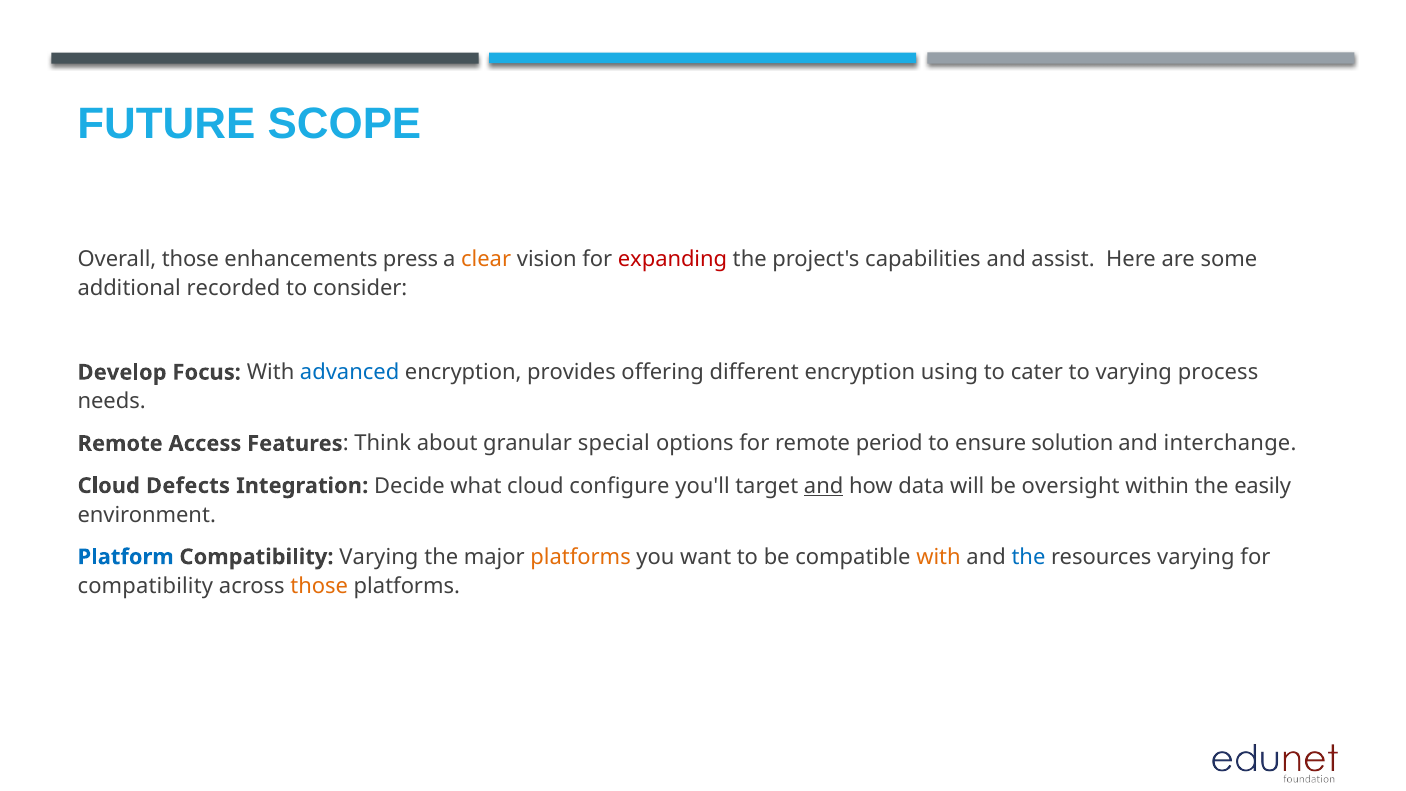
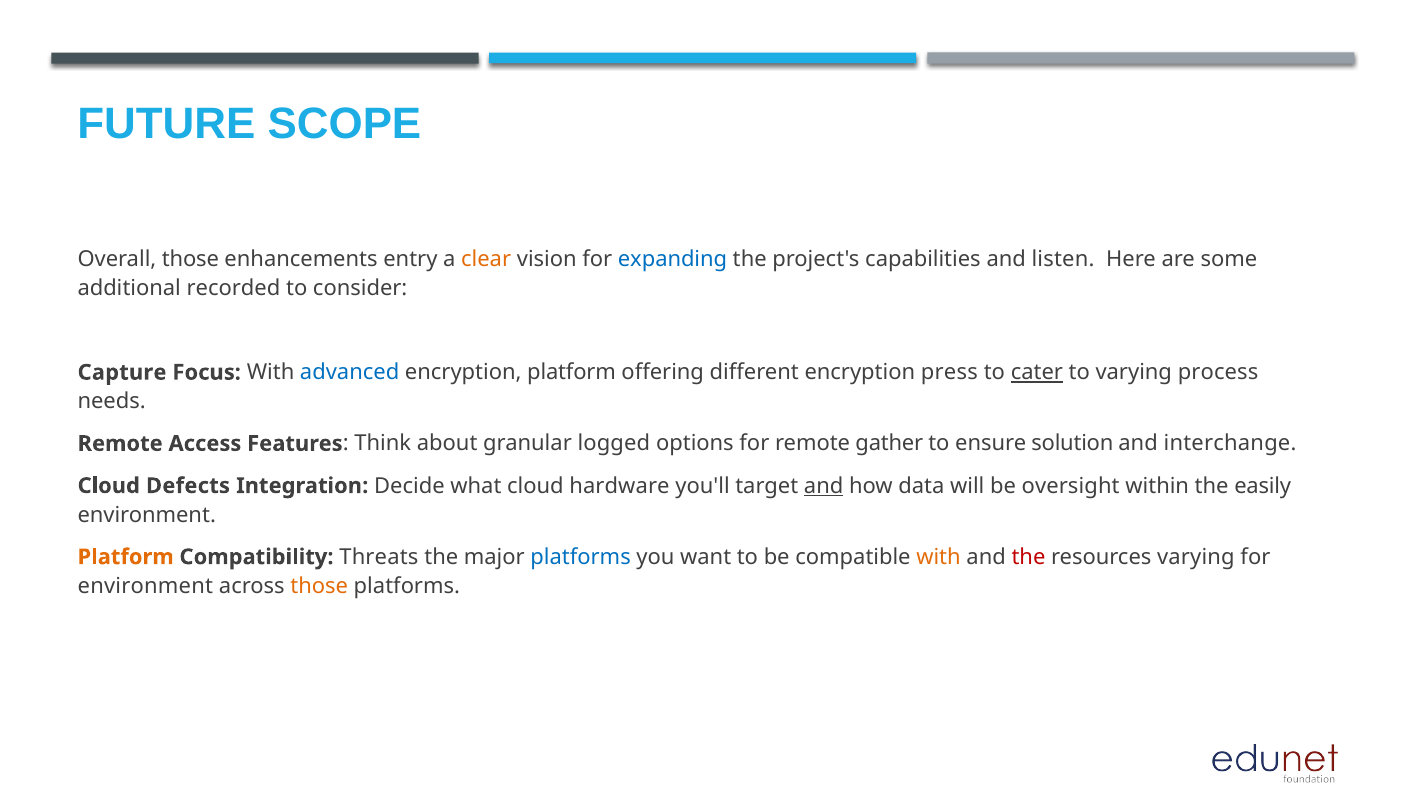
press: press -> entry
expanding colour: red -> blue
assist: assist -> listen
Develop: Develop -> Capture
encryption provides: provides -> platform
using: using -> press
cater underline: none -> present
special: special -> logged
period: period -> gather
configure: configure -> hardware
Platform at (126, 557) colour: blue -> orange
Compatibility Varying: Varying -> Threats
platforms at (581, 557) colour: orange -> blue
the at (1029, 557) colour: blue -> red
compatibility at (145, 586): compatibility -> environment
